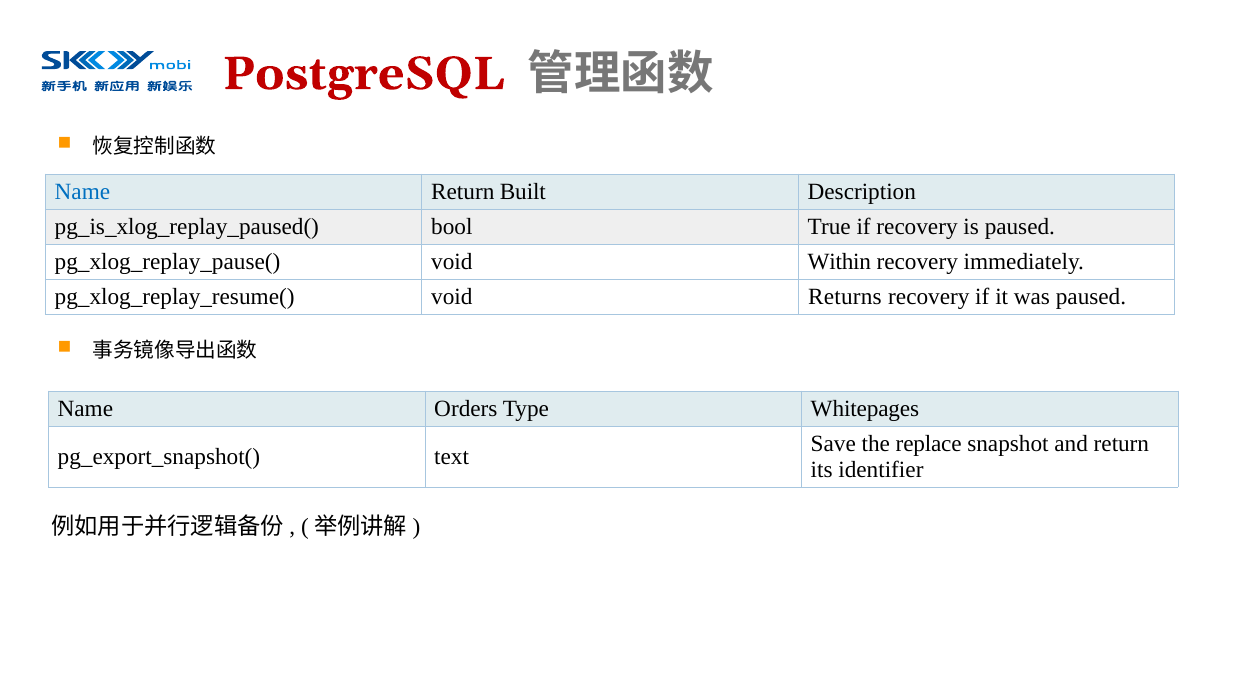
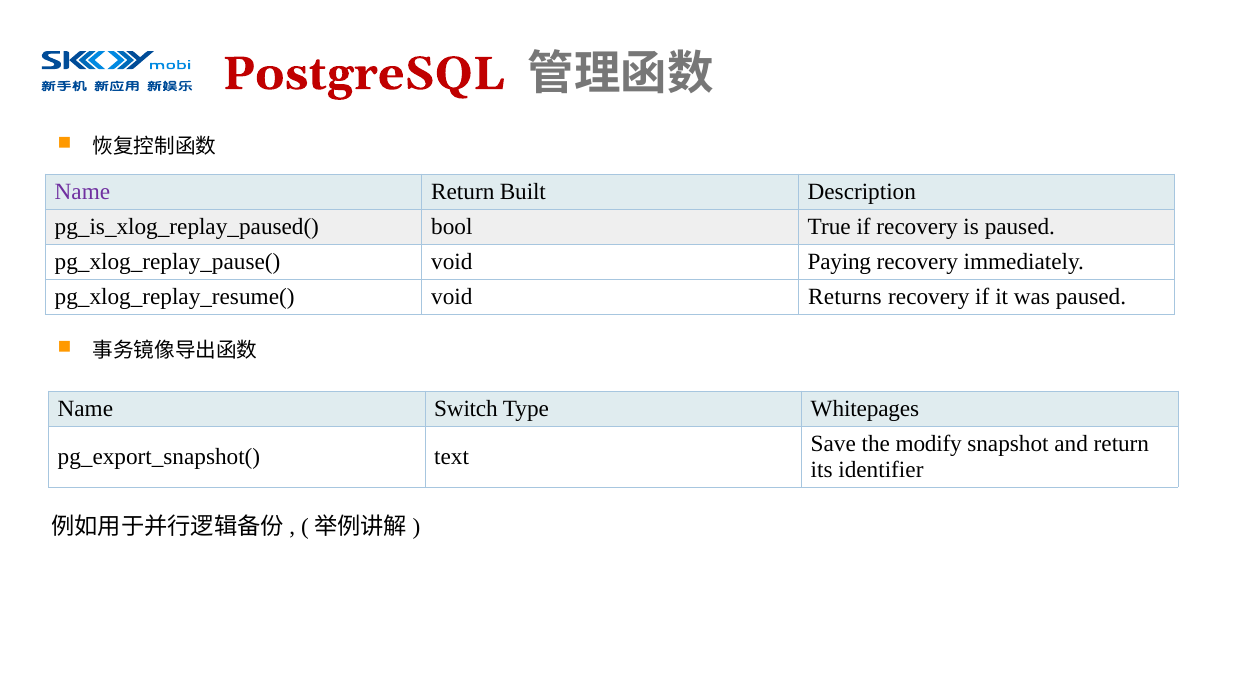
Name at (82, 192) colour: blue -> purple
Within: Within -> Paying
Orders: Orders -> Switch
replace: replace -> modify
